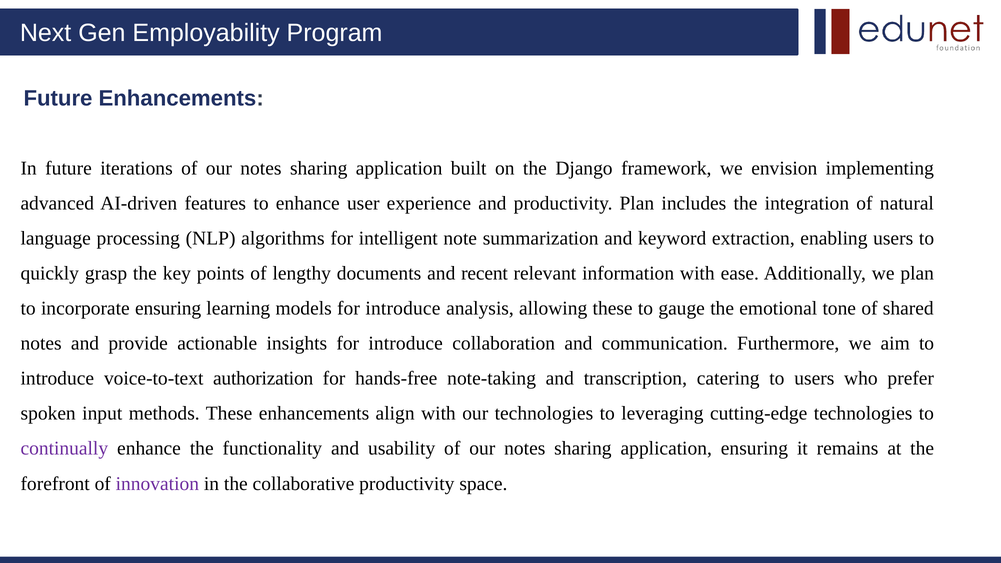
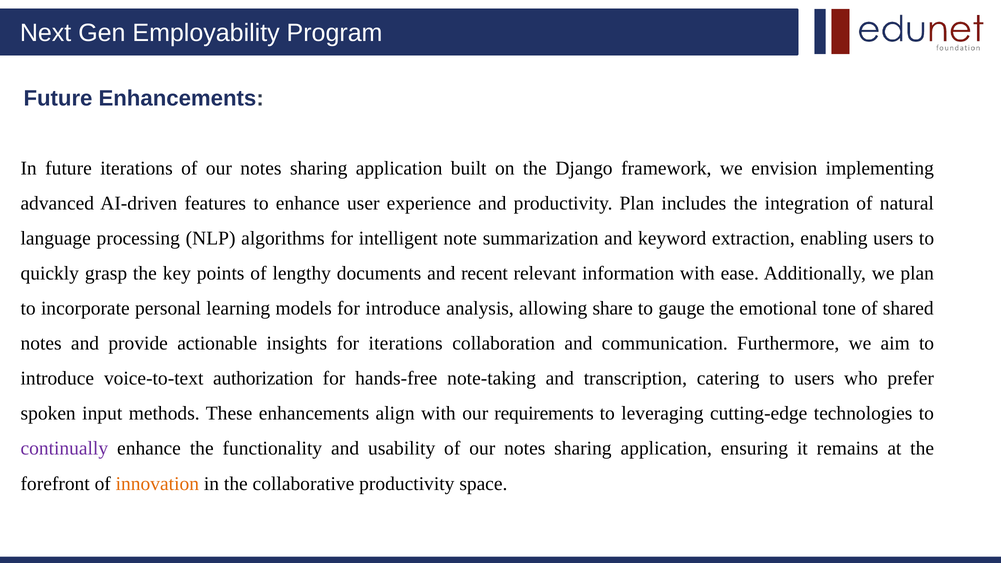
incorporate ensuring: ensuring -> personal
allowing these: these -> share
insights for introduce: introduce -> iterations
our technologies: technologies -> requirements
innovation colour: purple -> orange
